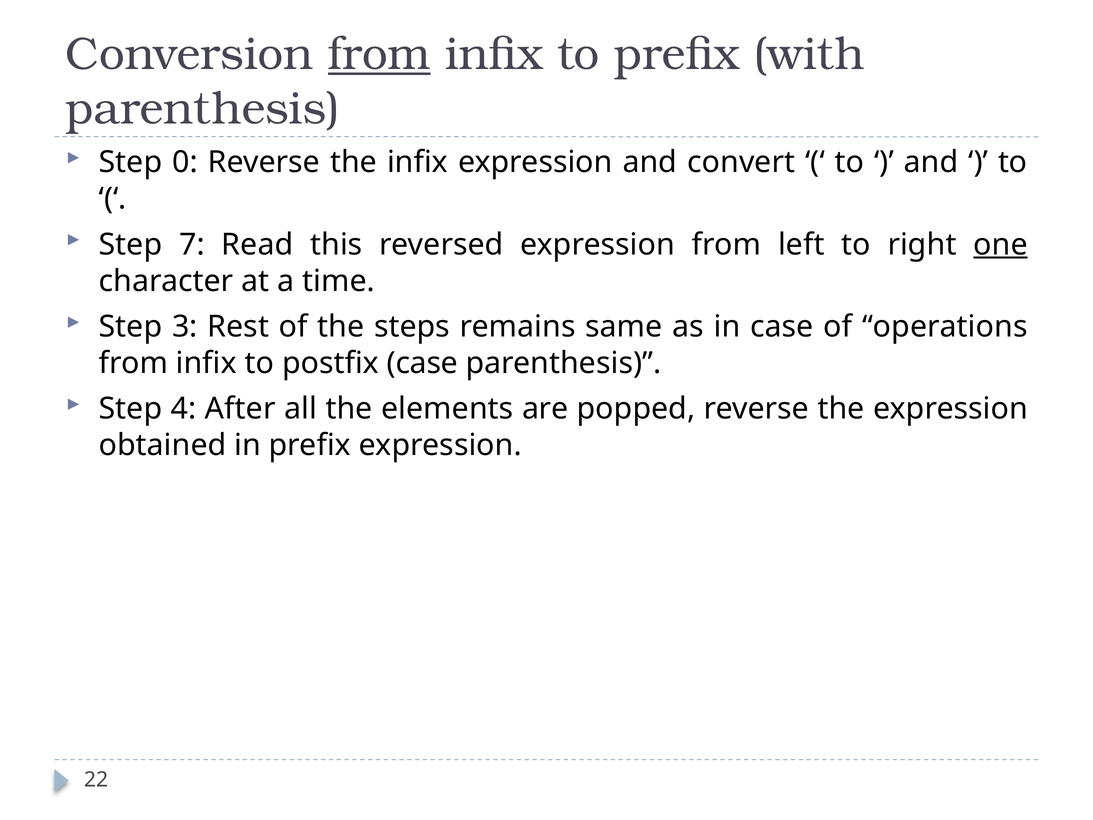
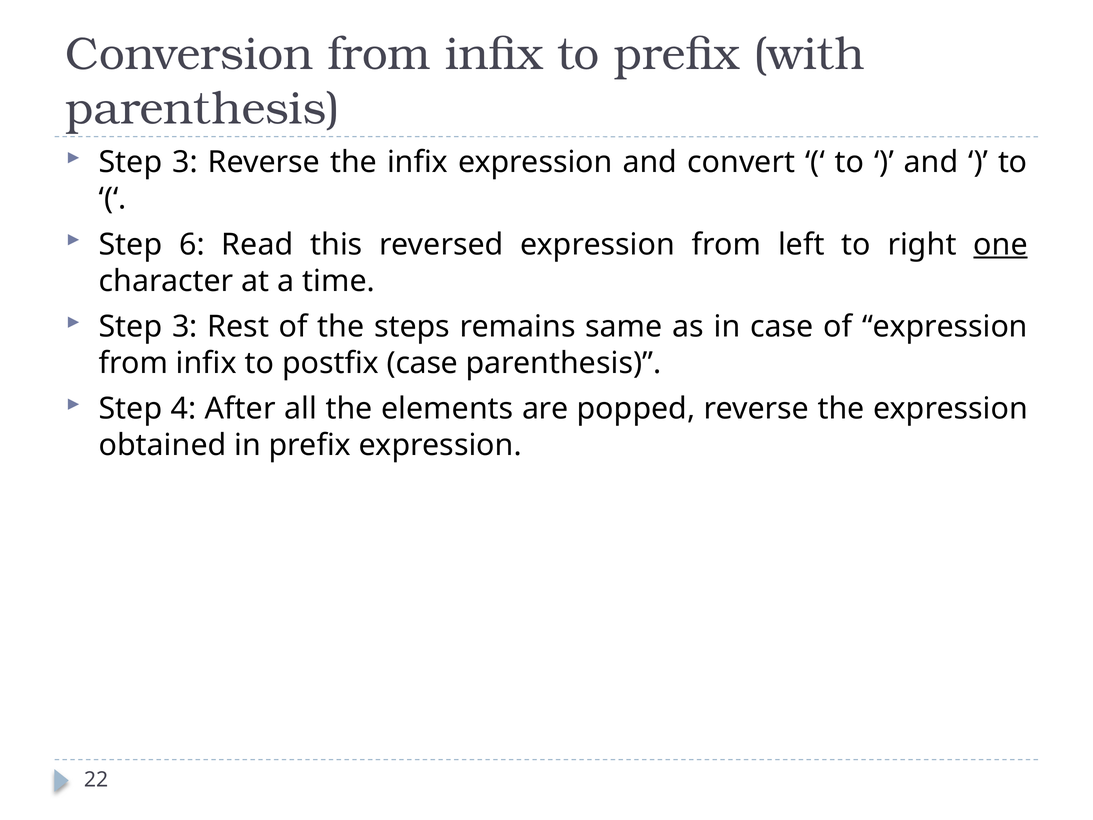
from at (379, 54) underline: present -> none
0 at (185, 162): 0 -> 3
7: 7 -> 6
of operations: operations -> expression
